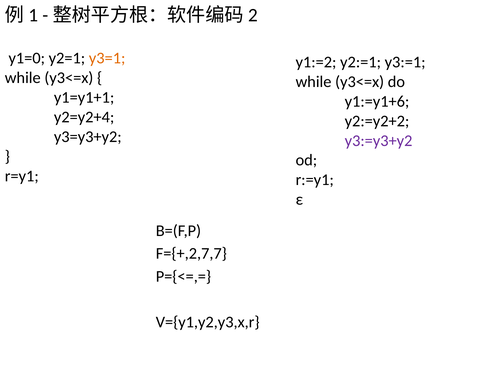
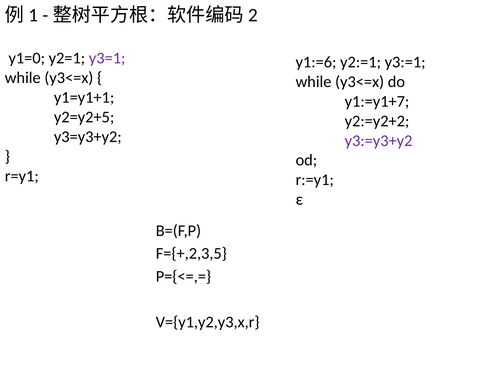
y3=1 colour: orange -> purple
y1:=2: y1:=2 -> y1:=6
y1:=y1+6: y1:=y1+6 -> y1:=y1+7
y2=y2+4: y2=y2+4 -> y2=y2+5
F={+,2,7,7: F={+,2,7,7 -> F={+,2,3,5
